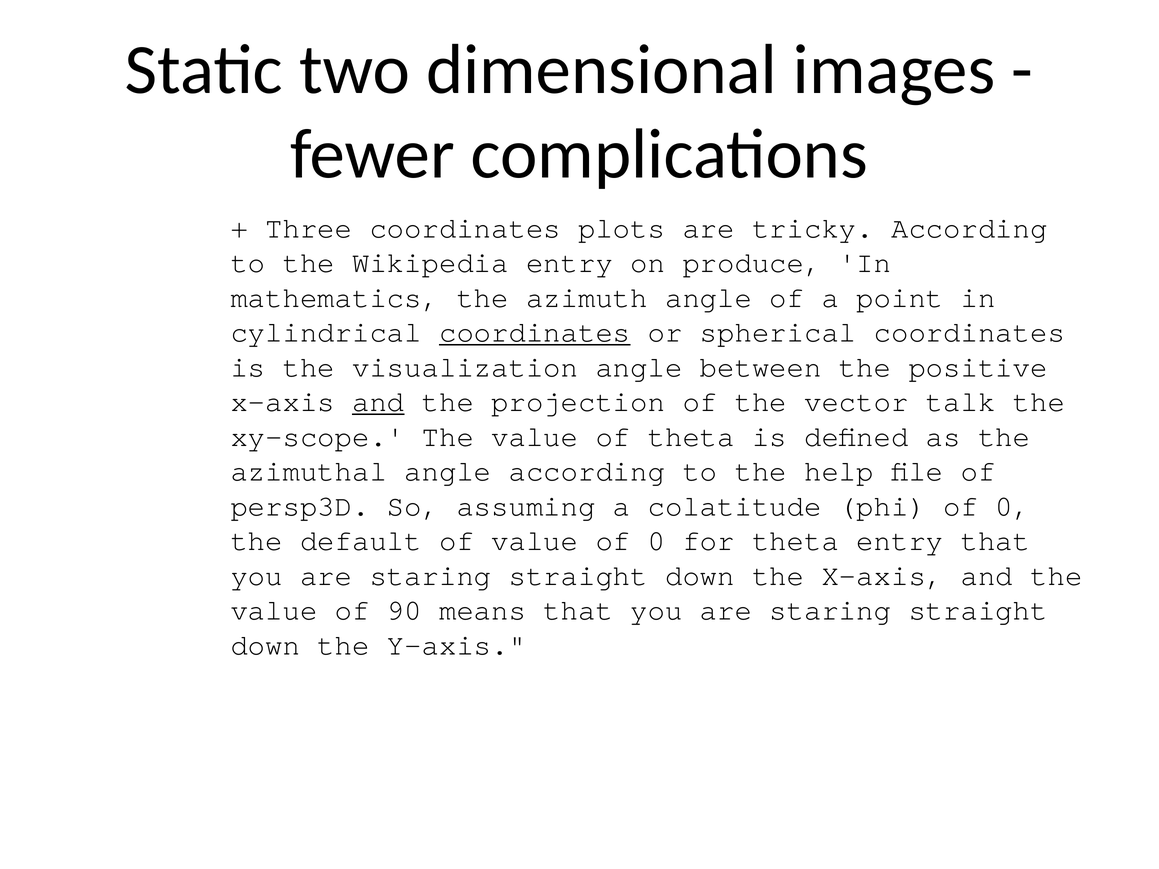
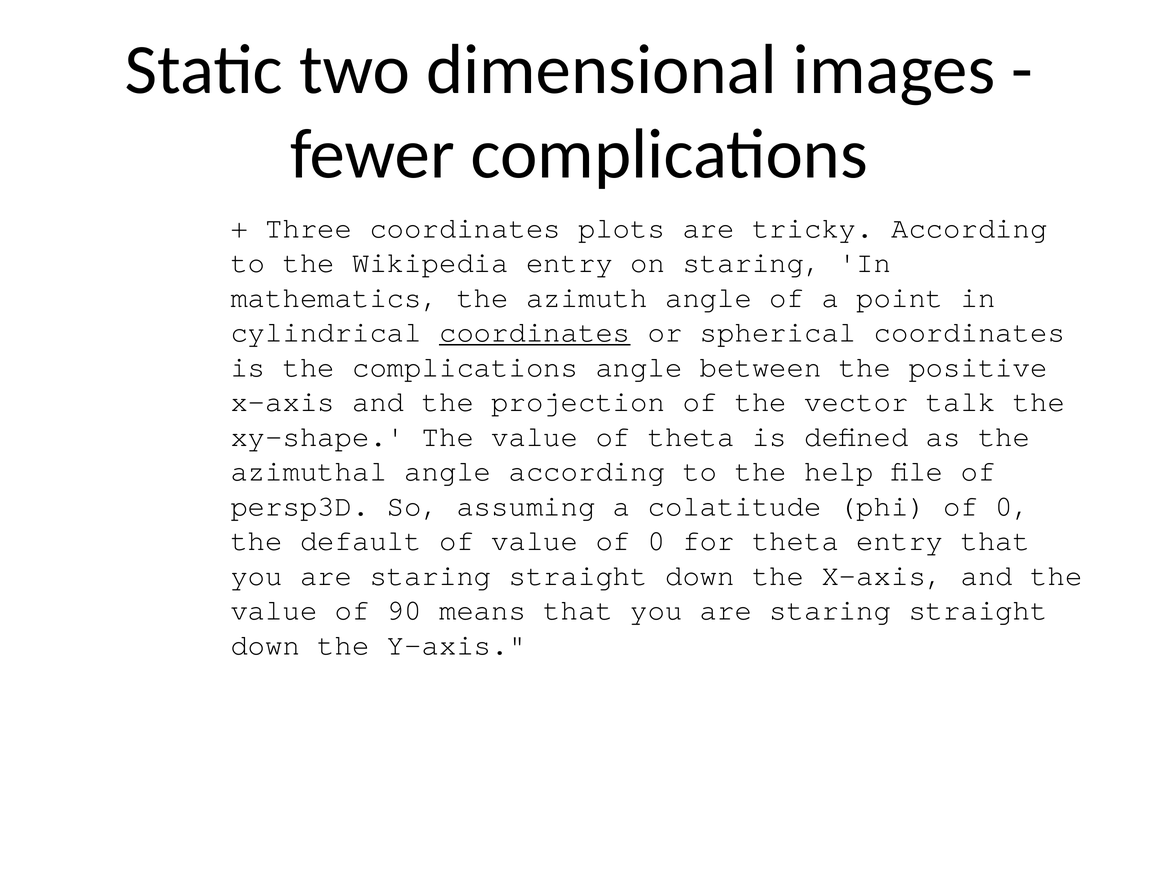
on produce: produce -> staring
the visualization: visualization -> complications
and at (378, 402) underline: present -> none
xy-scope: xy-scope -> xy-shape
